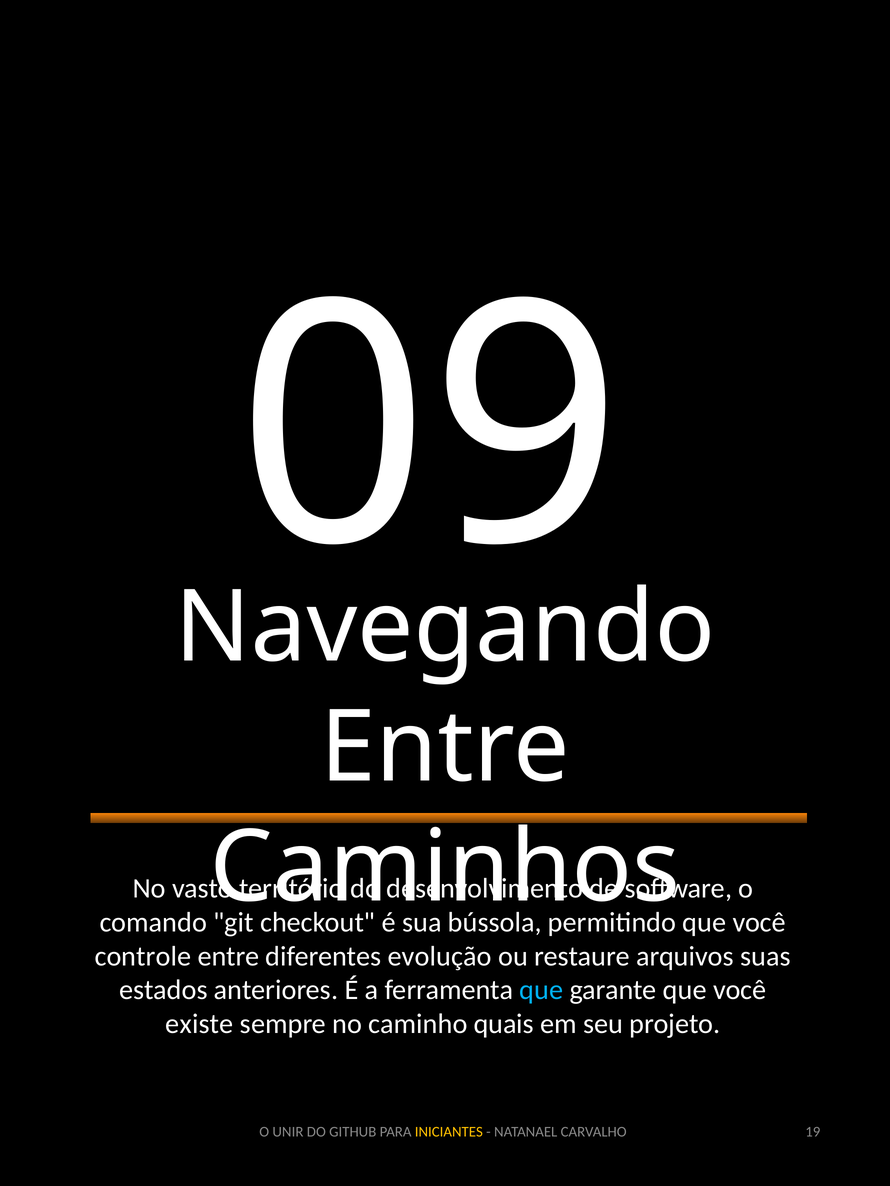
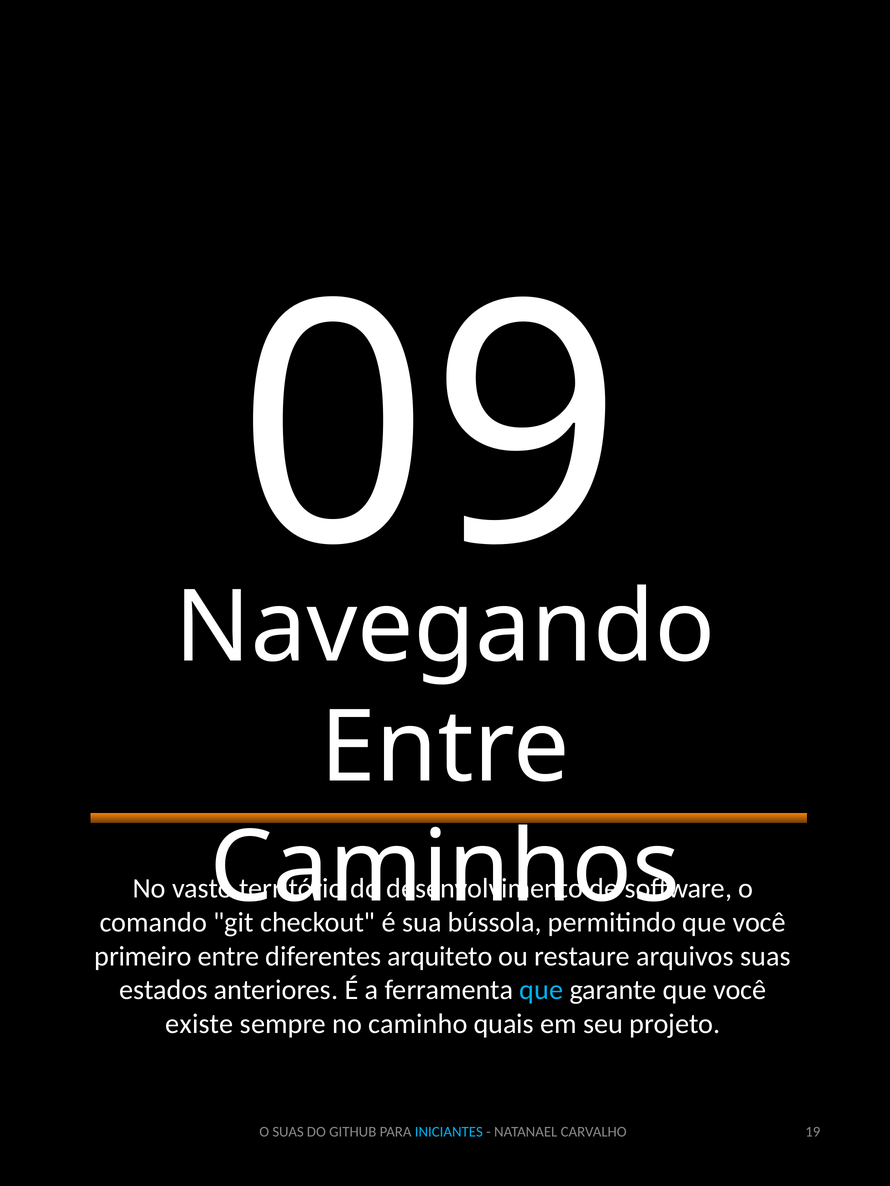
controle: controle -> primeiro
evolução: evolução -> arquiteto
O UNIR: UNIR -> SUAS
INICIANTES colour: yellow -> light blue
